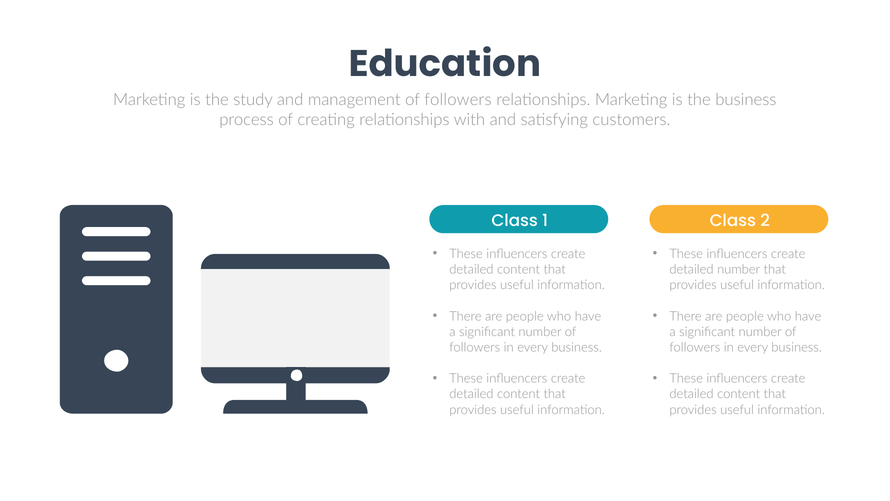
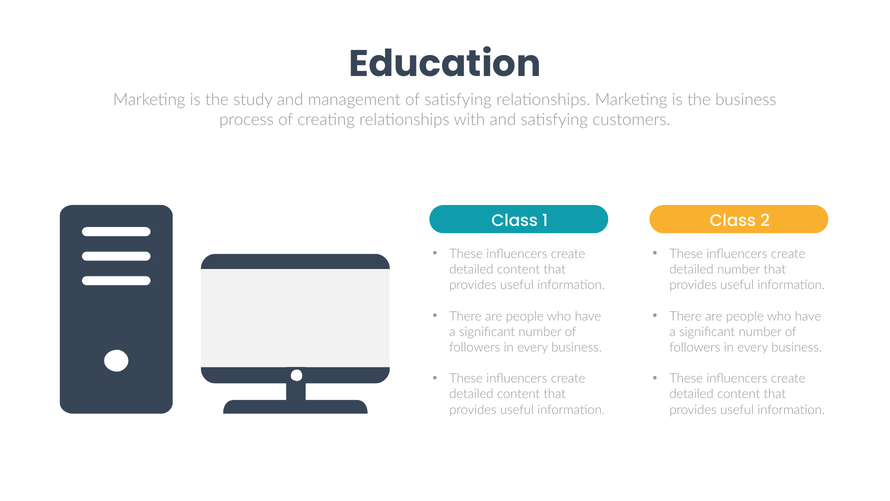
management of followers: followers -> satisfying
